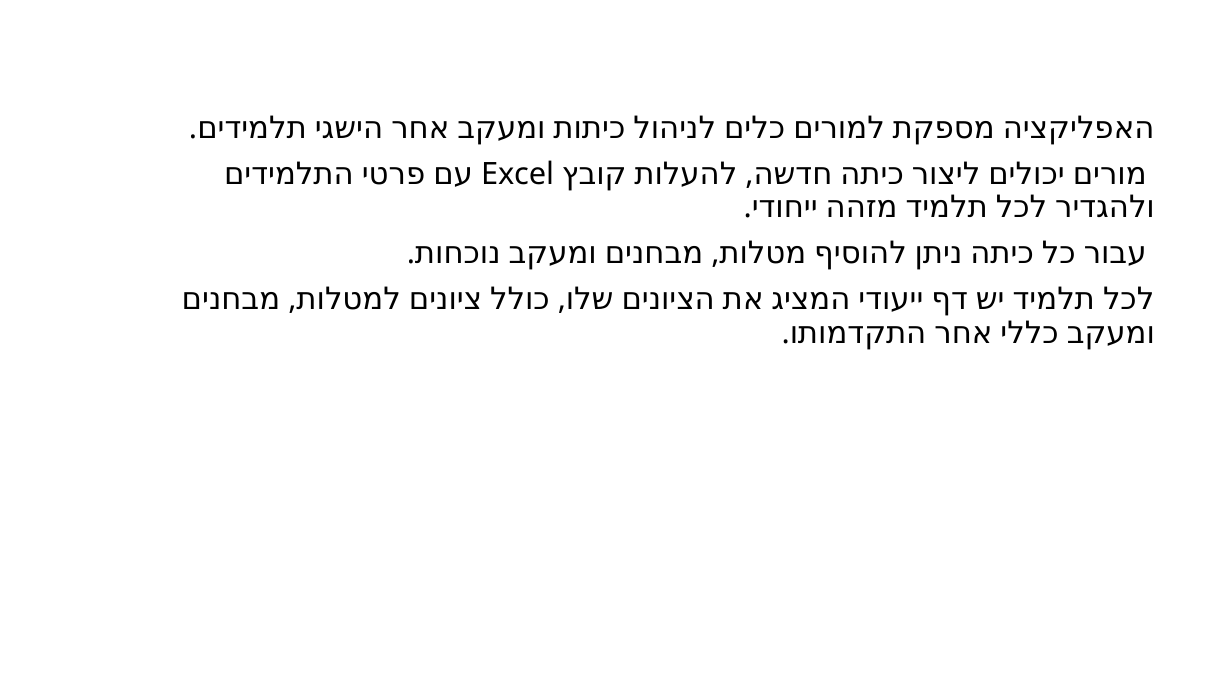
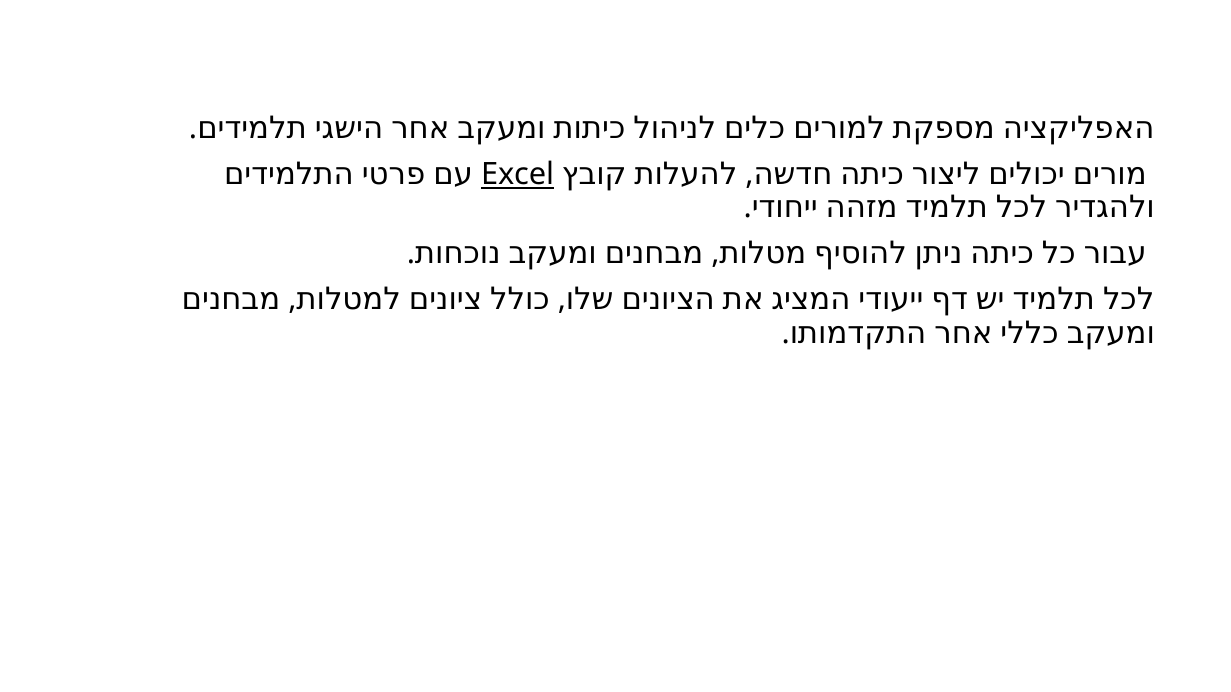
Excel underline: none -> present
